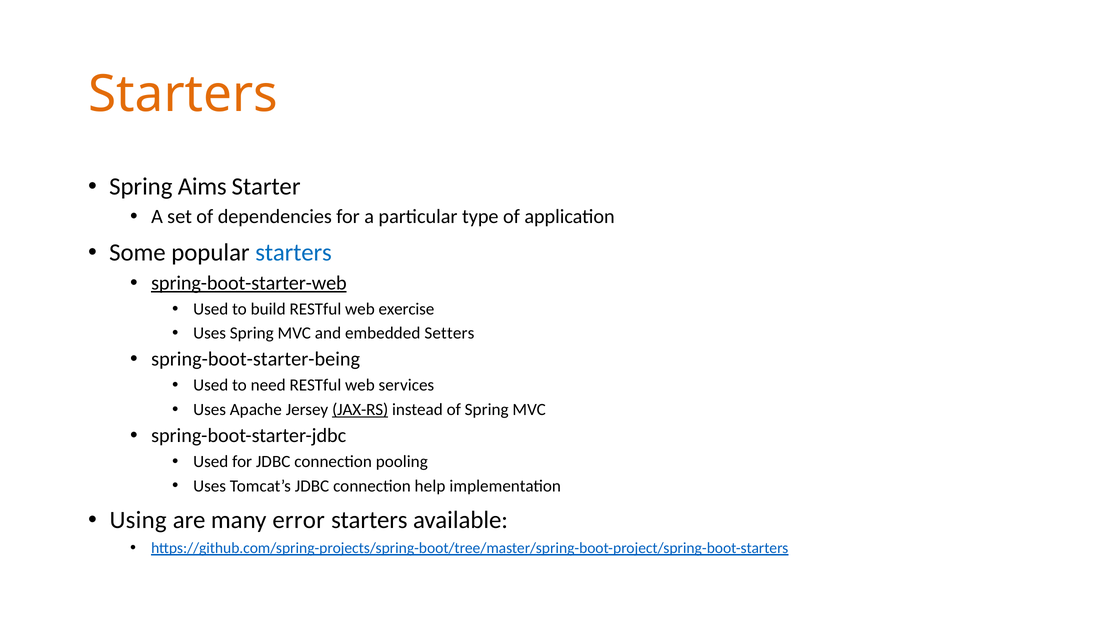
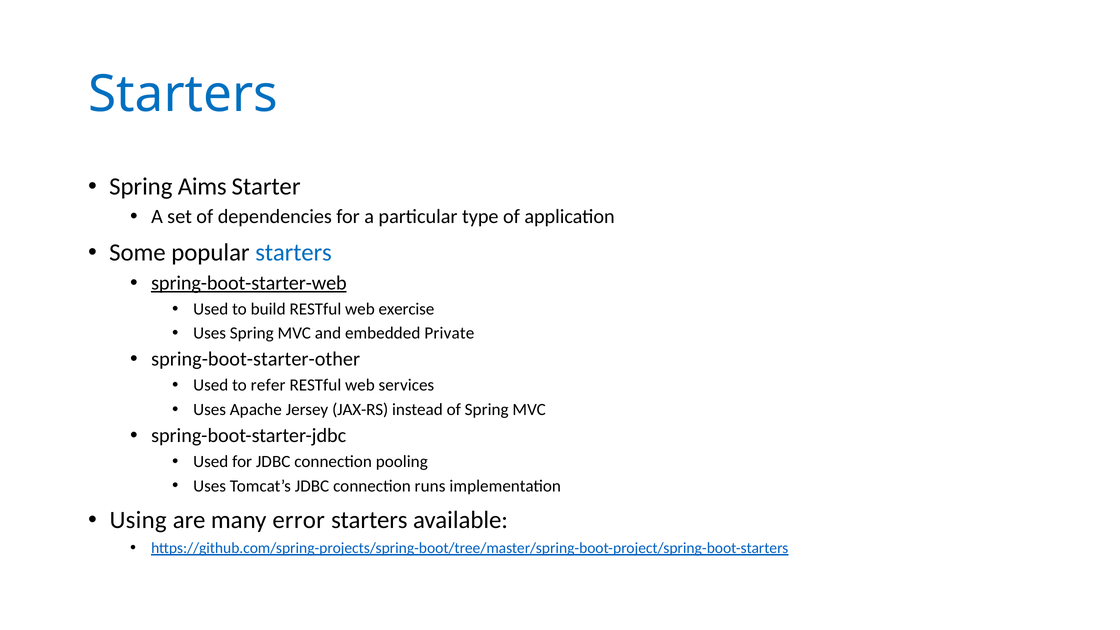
Starters at (183, 94) colour: orange -> blue
Setters: Setters -> Private
spring-boot-starter-being: spring-boot-starter-being -> spring-boot-starter-other
need: need -> refer
JAX-RS underline: present -> none
help: help -> runs
